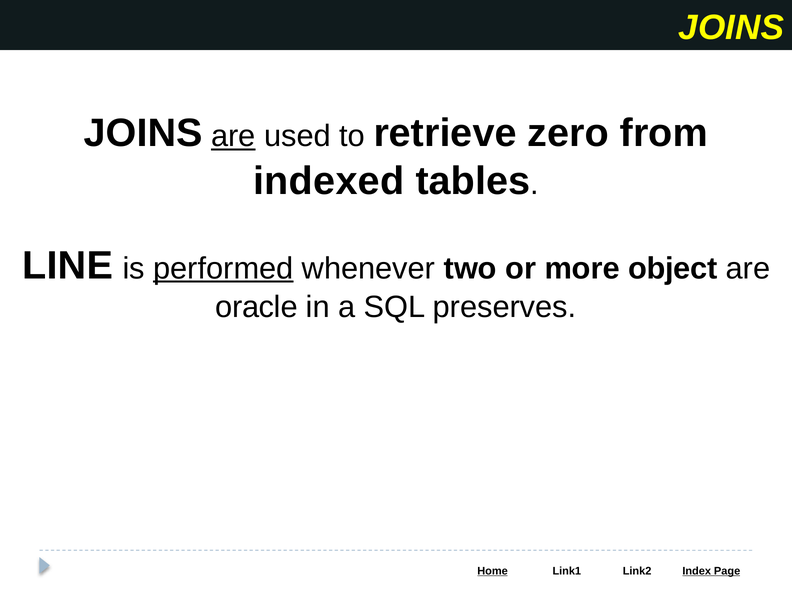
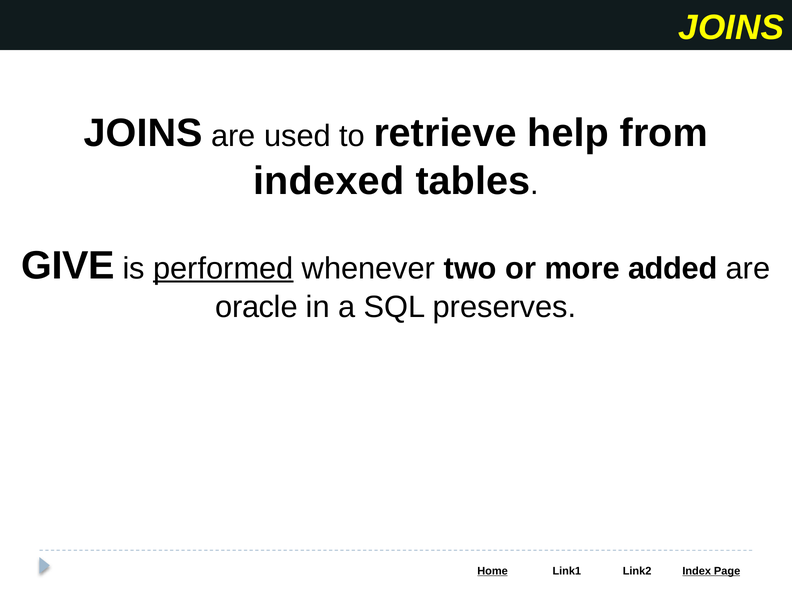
are at (233, 136) underline: present -> none
zero: zero -> help
LINE: LINE -> GIVE
object: object -> added
